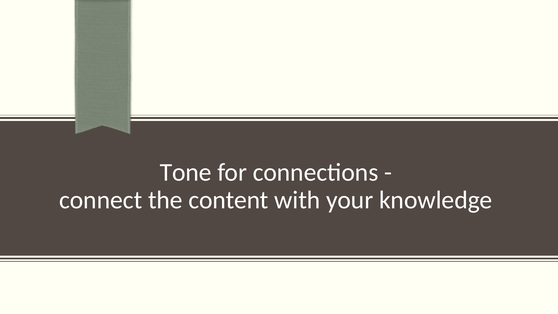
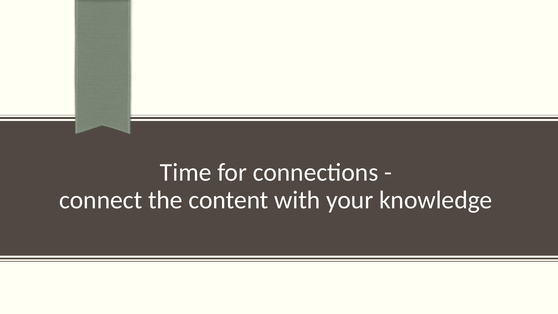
Tone: Tone -> Time
